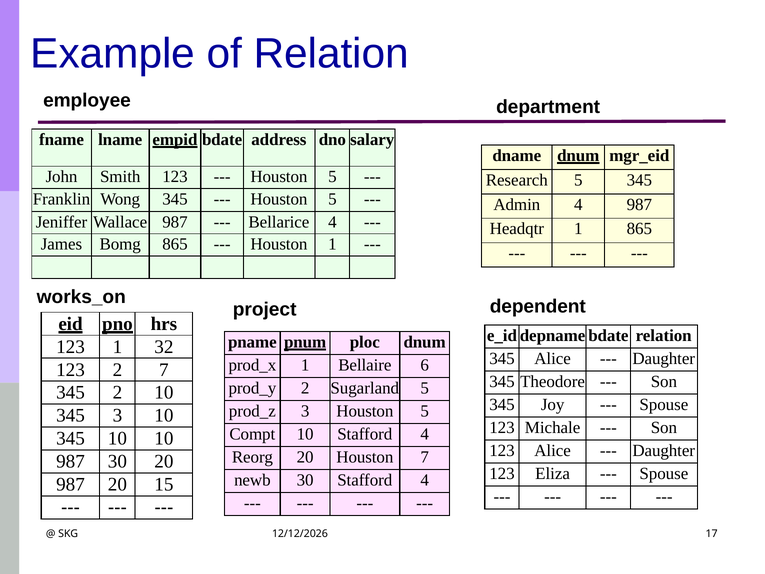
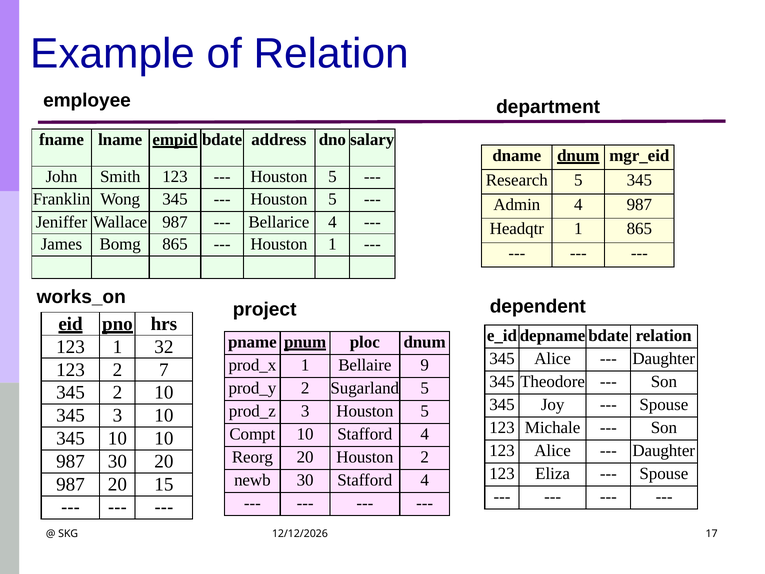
6: 6 -> 9
Houston 7: 7 -> 2
